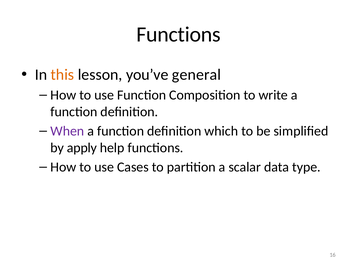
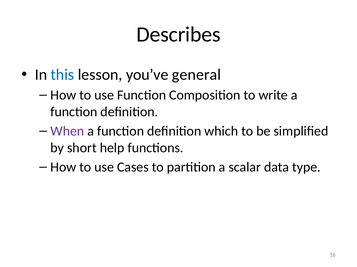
Functions at (179, 35): Functions -> Describes
this colour: orange -> blue
apply: apply -> short
